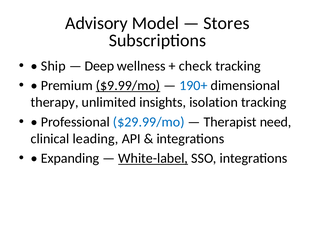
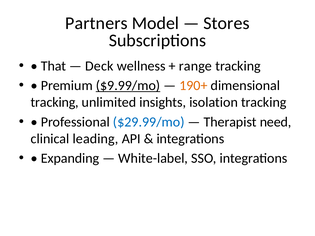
Advisory: Advisory -> Partners
Ship: Ship -> That
Deep: Deep -> Deck
check: check -> range
190+ colour: blue -> orange
therapy at (55, 102): therapy -> tracking
White-label underline: present -> none
